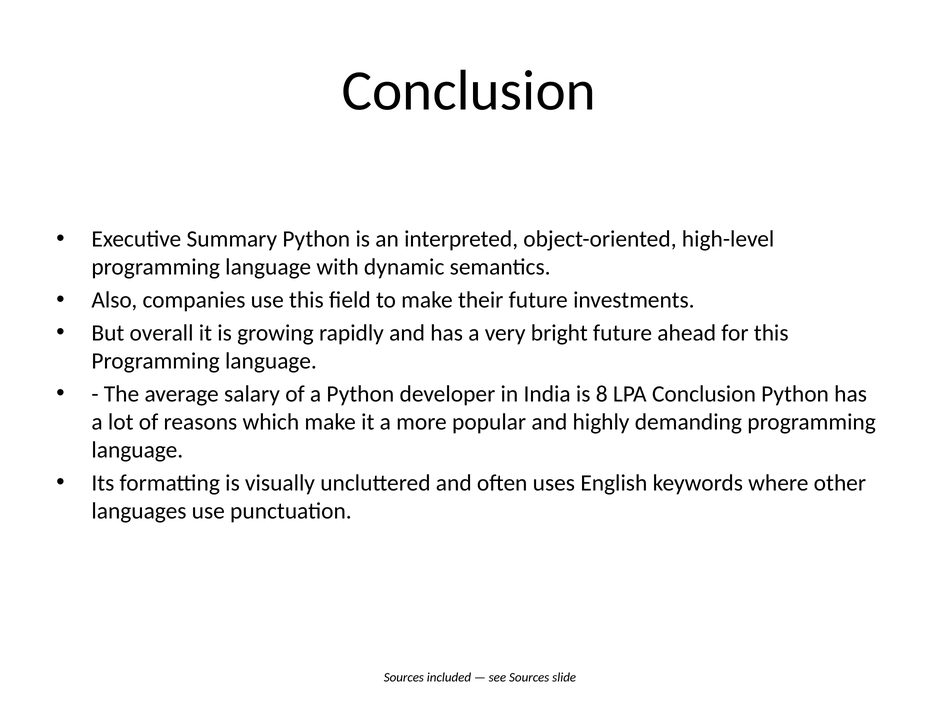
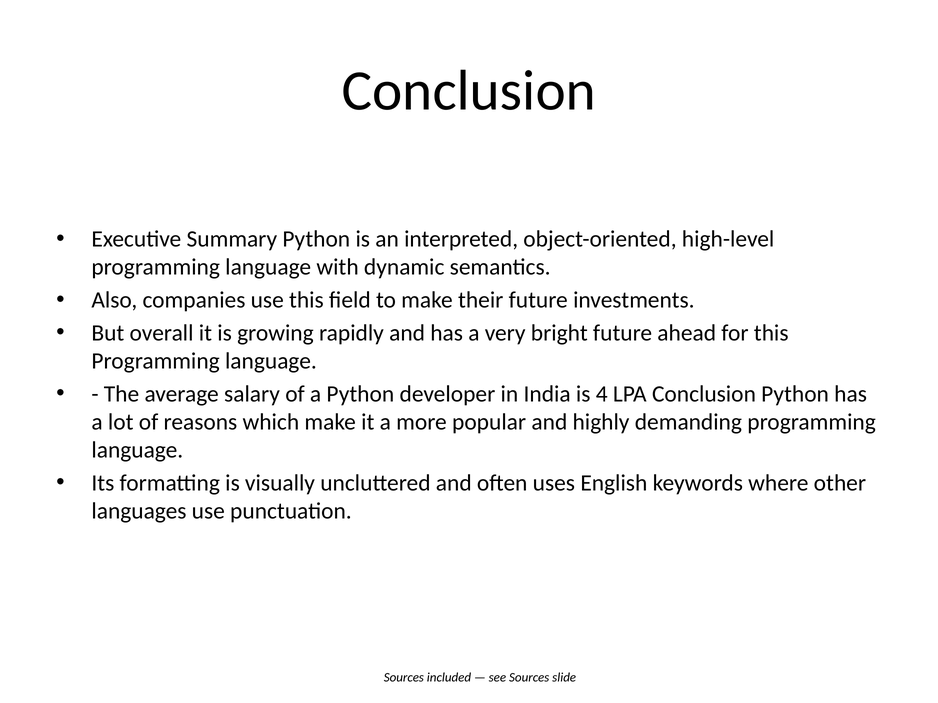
8: 8 -> 4
